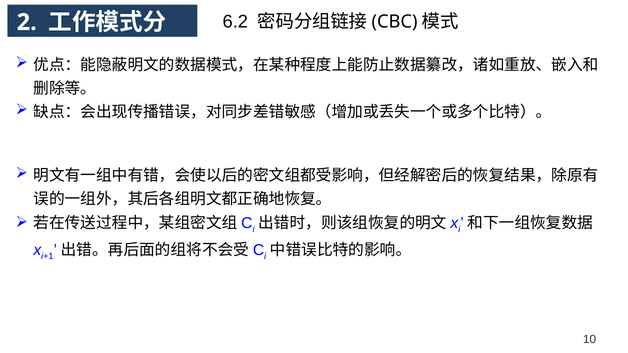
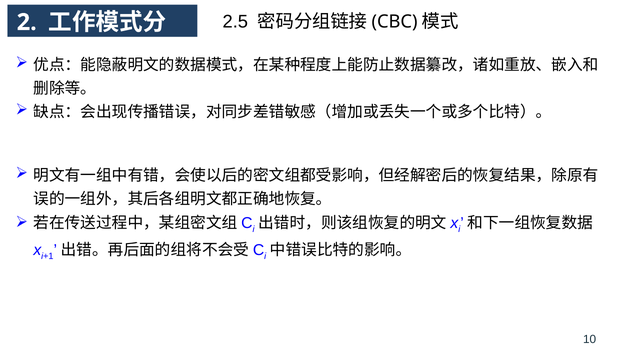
6.2: 6.2 -> 2.5
